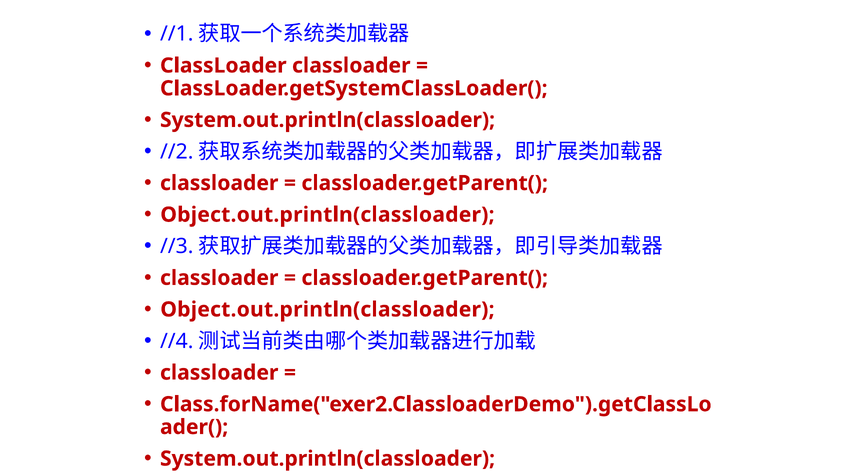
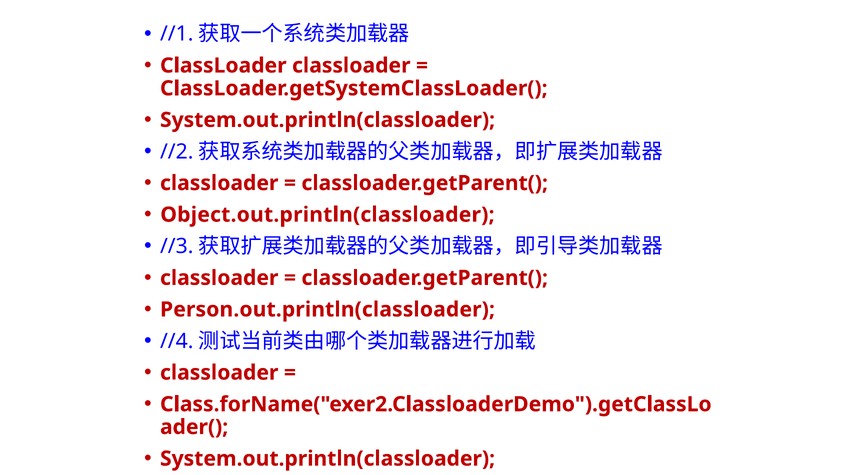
Object.out.println(classloader at (327, 309): Object.out.println(classloader -> Person.out.println(classloader
